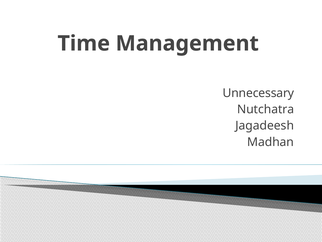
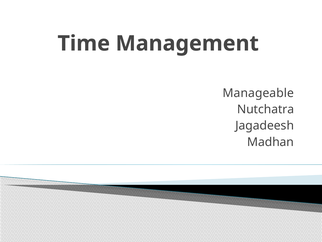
Unnecessary: Unnecessary -> Manageable
